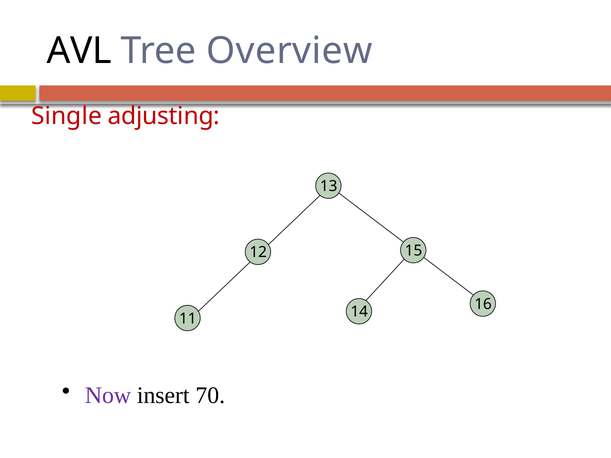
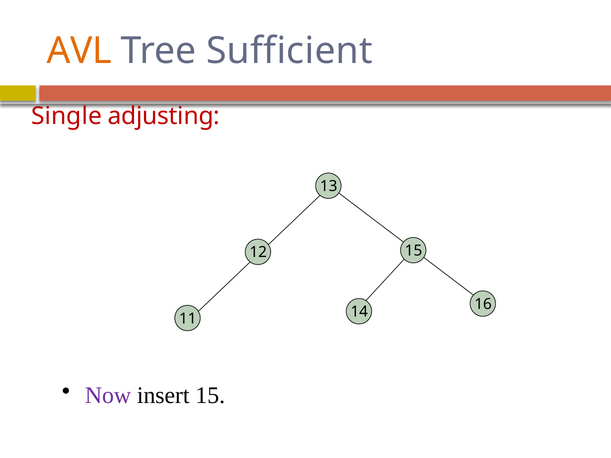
AVL colour: black -> orange
Overview: Overview -> Sufficient
insert 70: 70 -> 15
